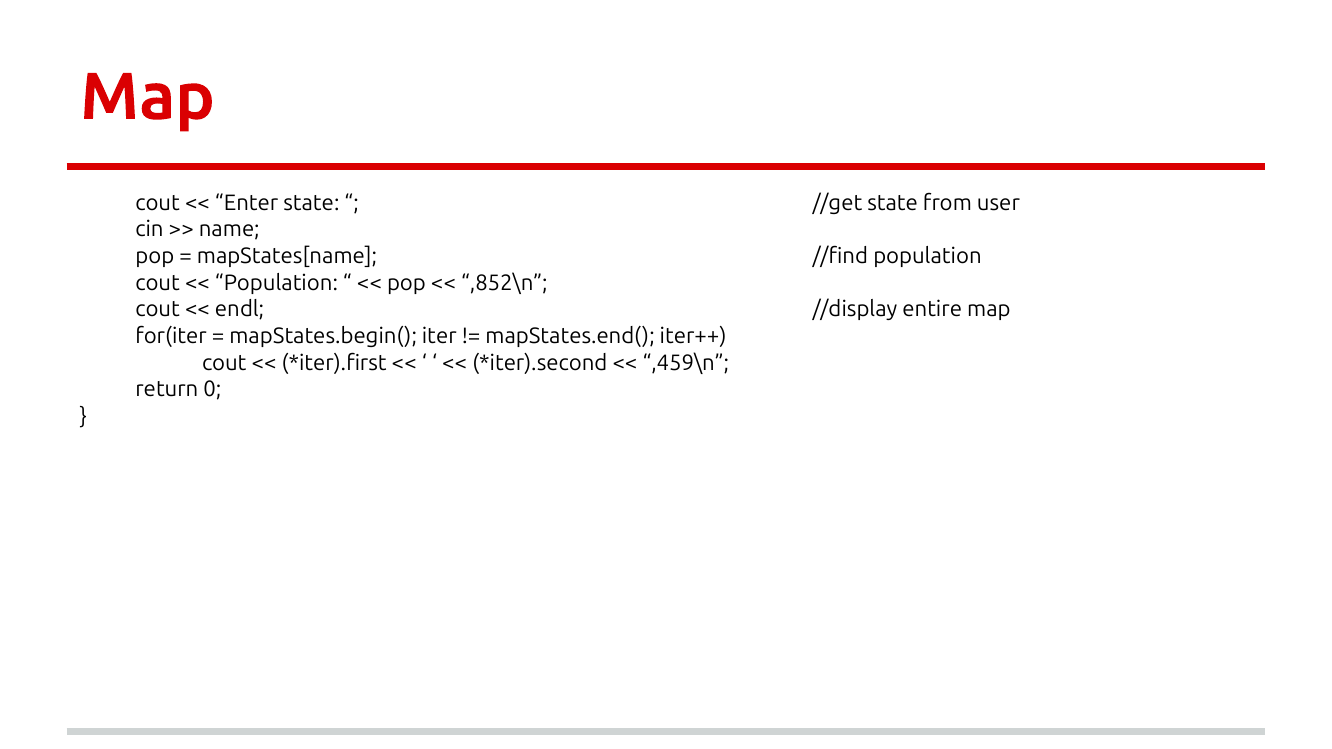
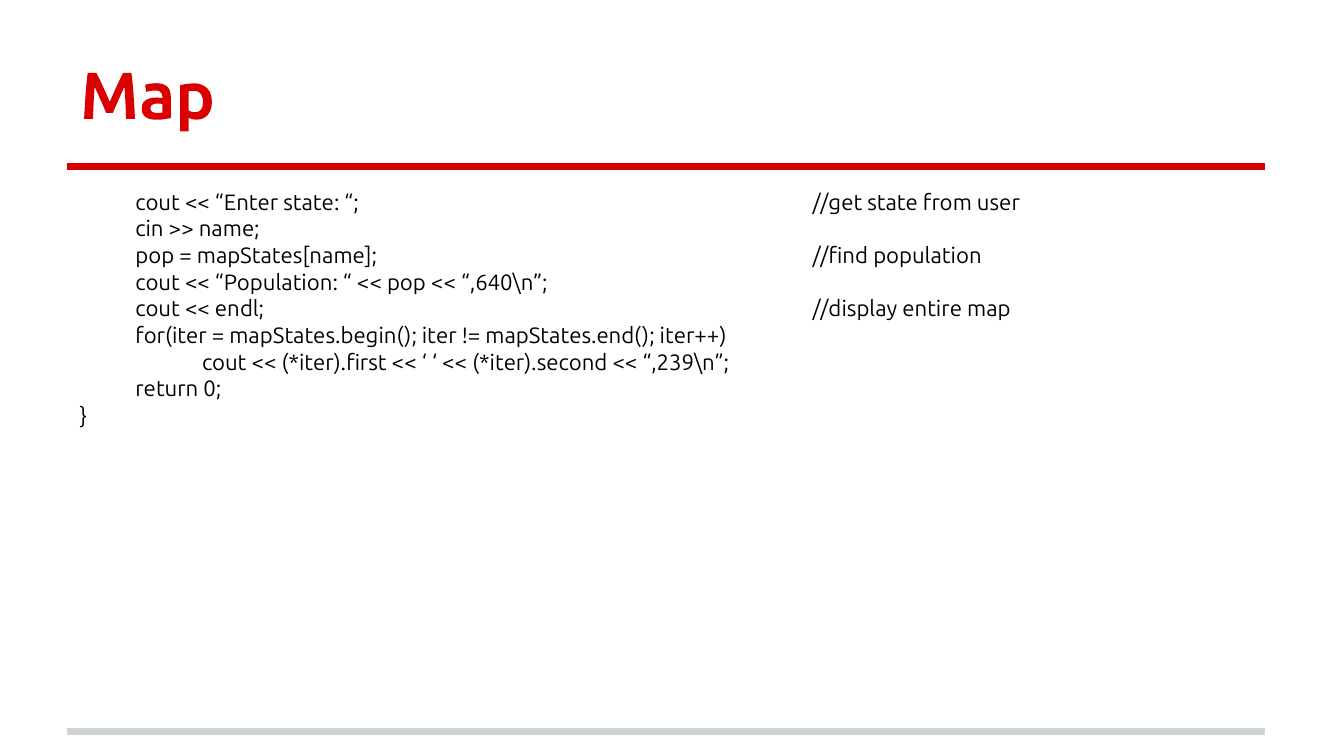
,852\n: ,852\n -> ,640\n
,459\n: ,459\n -> ,239\n
